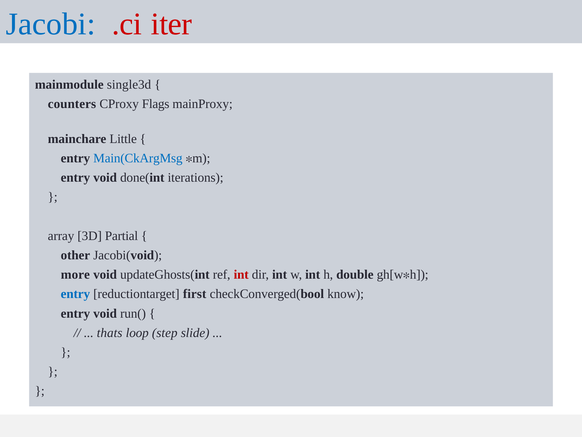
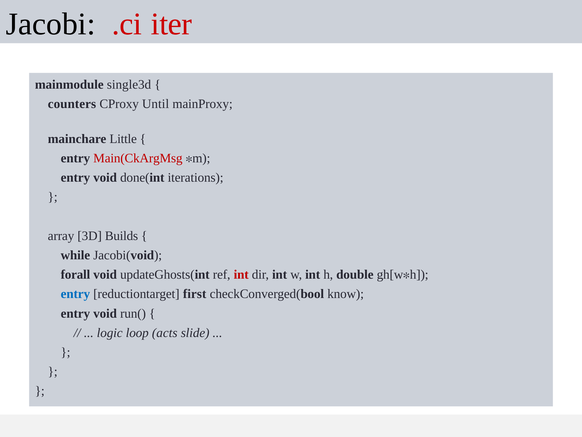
Jacobi colour: blue -> black
Flags: Flags -> Until
Main(CkArgMsg colour: blue -> red
Partial: Partial -> Builds
other: other -> while
more: more -> forall
thats: thats -> logic
step: step -> acts
